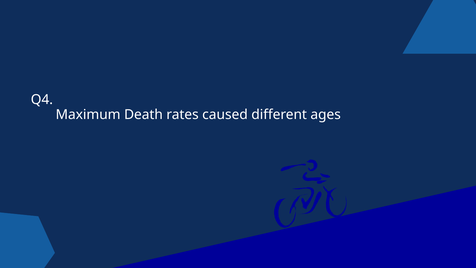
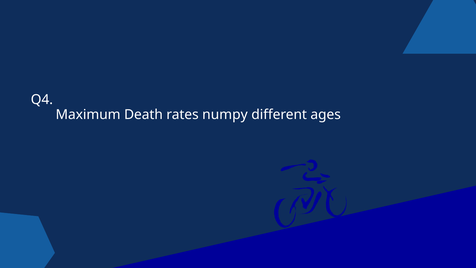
caused: caused -> numpy
